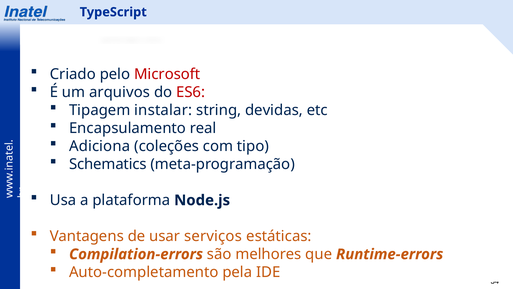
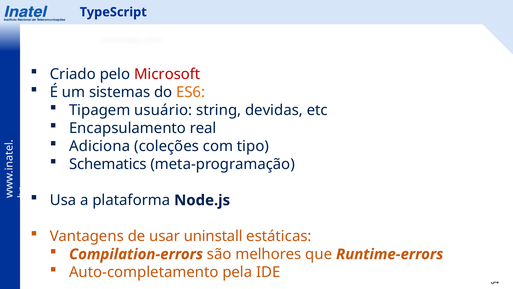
arquivos: arquivos -> sistemas
ES6 colour: red -> orange
instalar: instalar -> usuário
serviços: serviços -> uninstall
